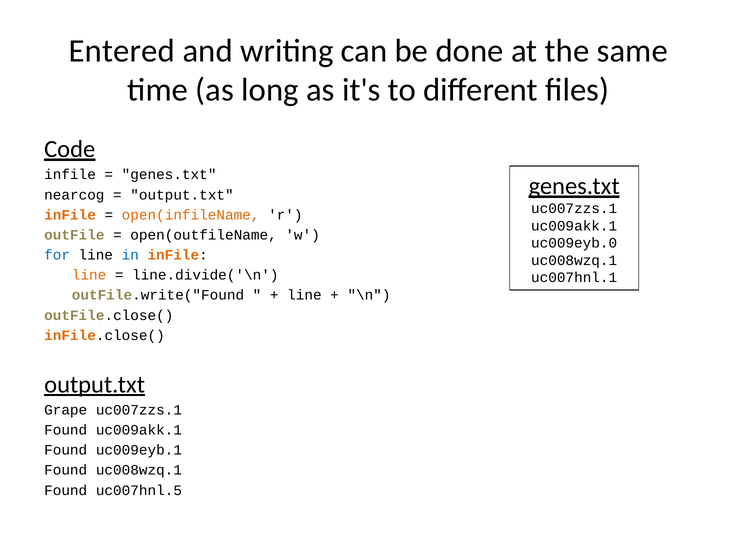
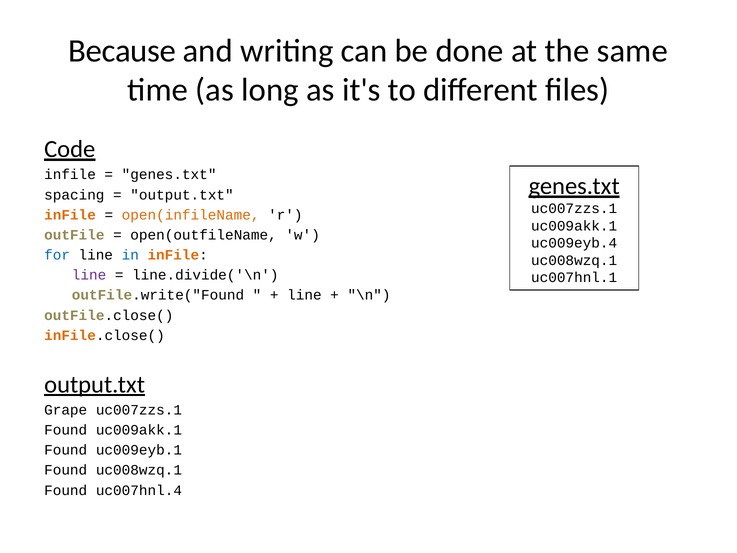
Entered: Entered -> Because
nearcog: nearcog -> spacing
uc009eyb.0: uc009eyb.0 -> uc009eyb.4
line at (89, 275) colour: orange -> purple
uc007hnl.5: uc007hnl.5 -> uc007hnl.4
